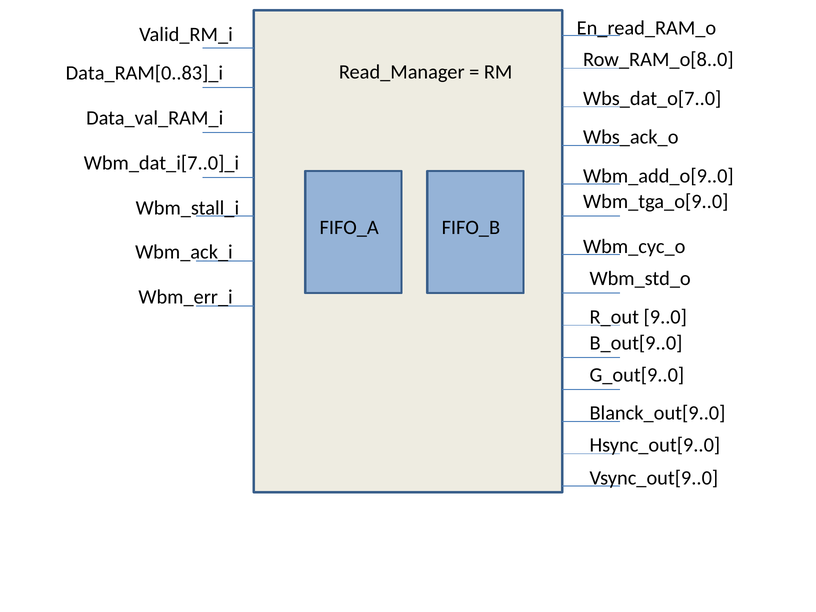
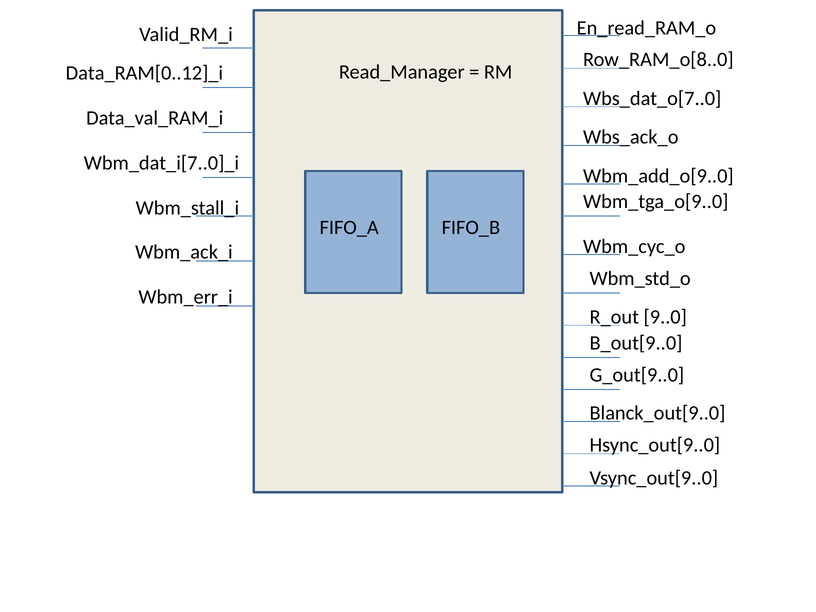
Data_RAM[0..83]_i: Data_RAM[0..83]_i -> Data_RAM[0..12]_i
